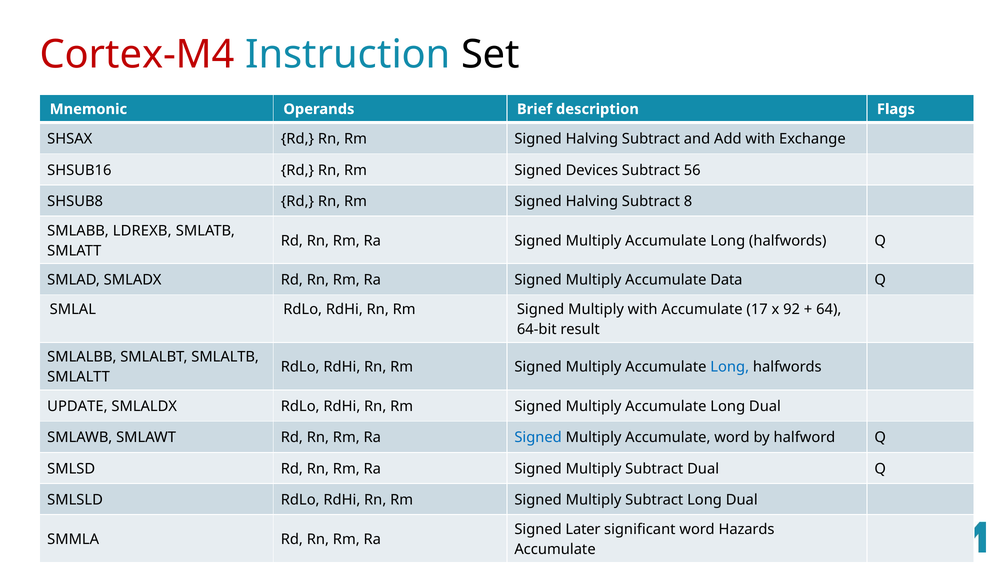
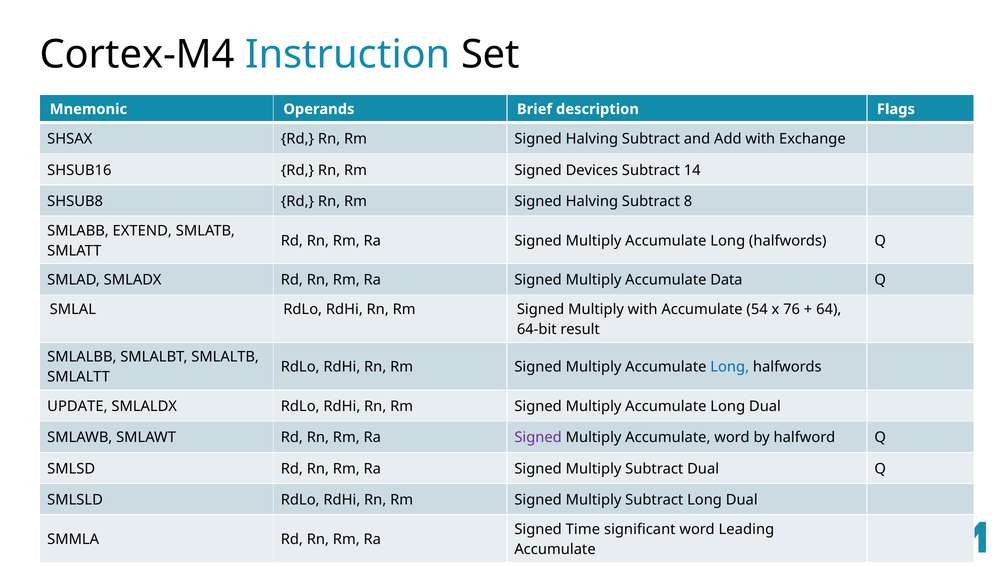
Cortex-M4 colour: red -> black
56: 56 -> 14
LDREXB: LDREXB -> EXTEND
17: 17 -> 54
92: 92 -> 76
Signed at (538, 438) colour: blue -> purple
Later: Later -> Time
Hazards: Hazards -> Leading
